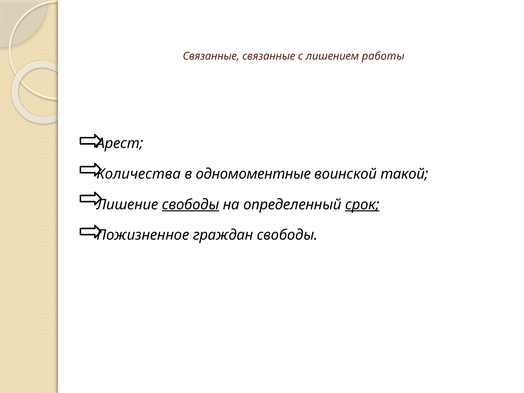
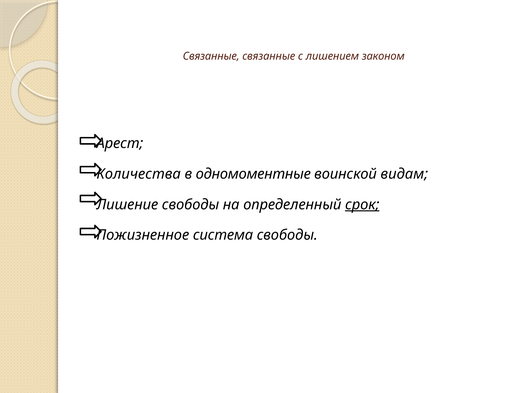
работы: работы -> законом
такой: такой -> видам
свободы at (191, 205) underline: present -> none
граждан: граждан -> система
